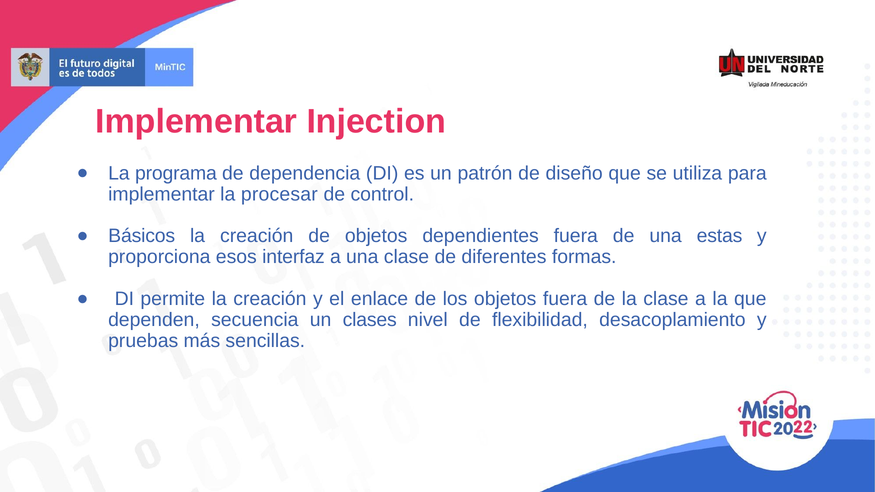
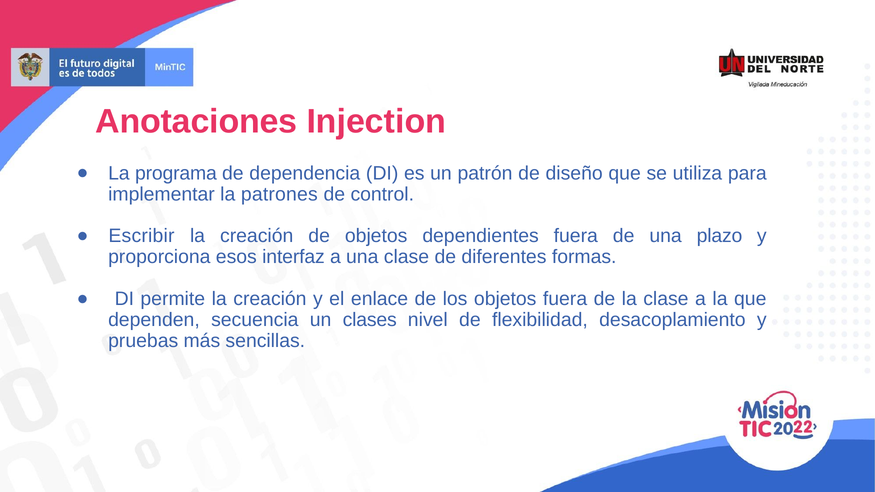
Implementar at (196, 122): Implementar -> Anotaciones
procesar: procesar -> patrones
Básicos: Básicos -> Escribir
estas: estas -> plazo
